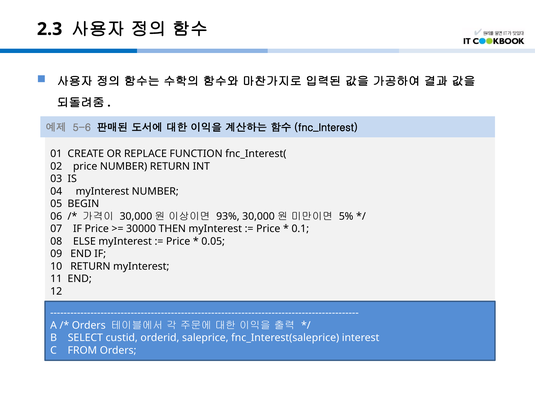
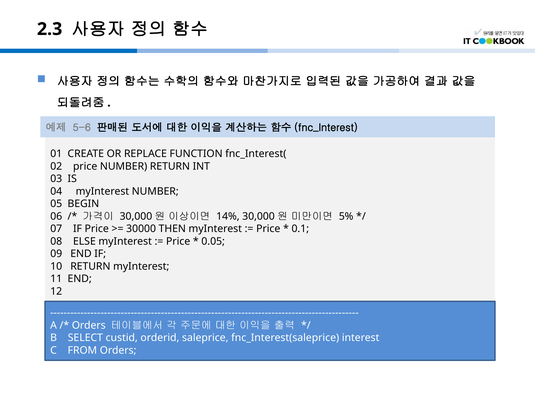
93%: 93% -> 14%
